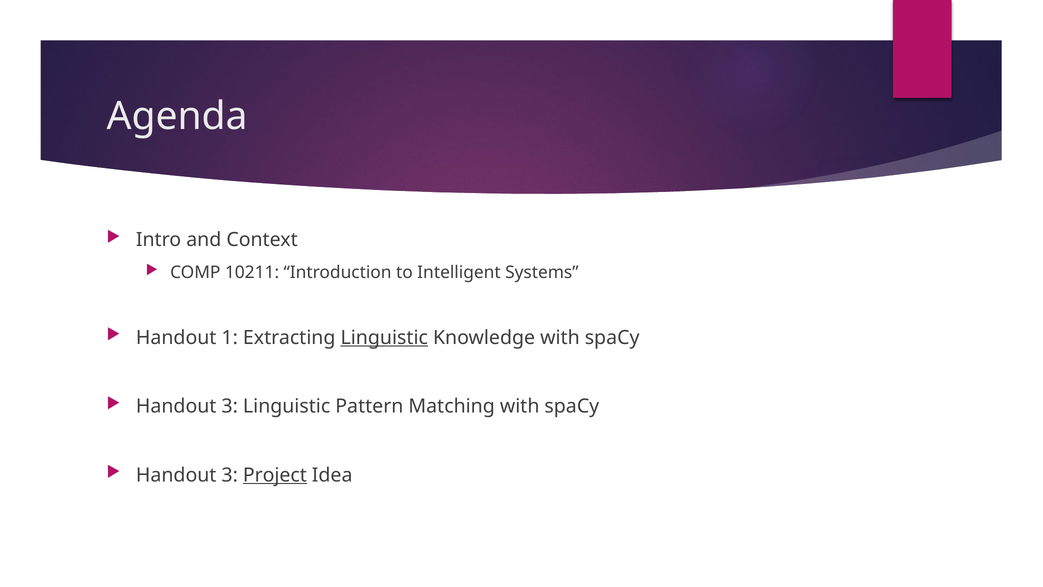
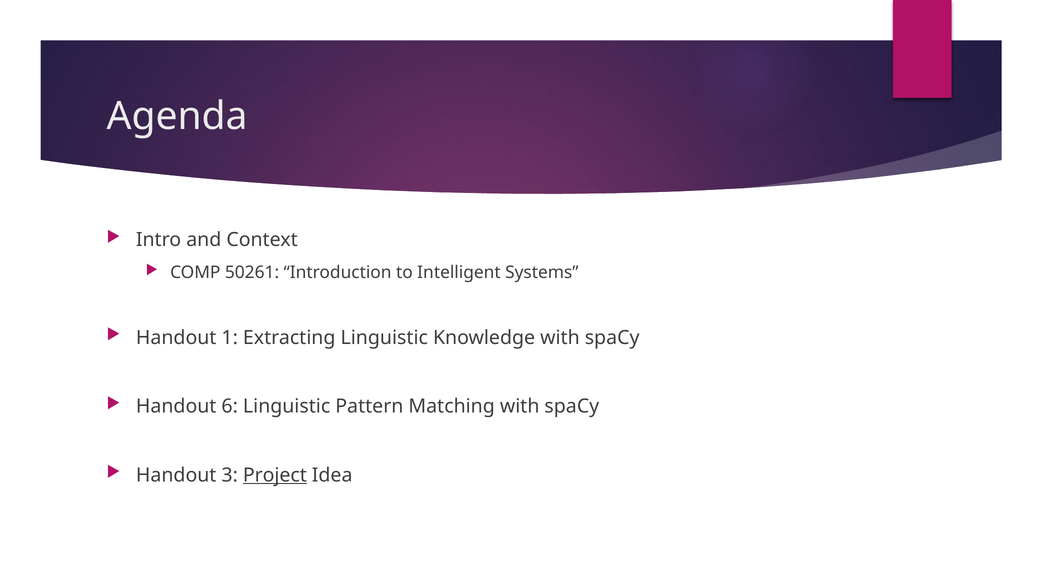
10211: 10211 -> 50261
Linguistic at (384, 337) underline: present -> none
3 at (230, 406): 3 -> 6
